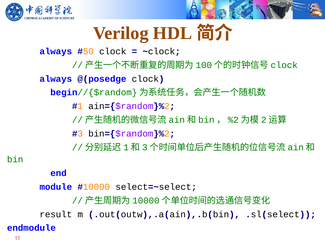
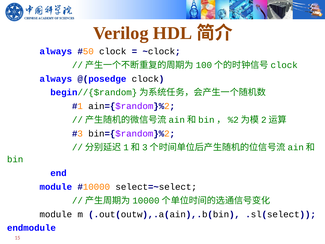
result at (56, 214): result -> module
